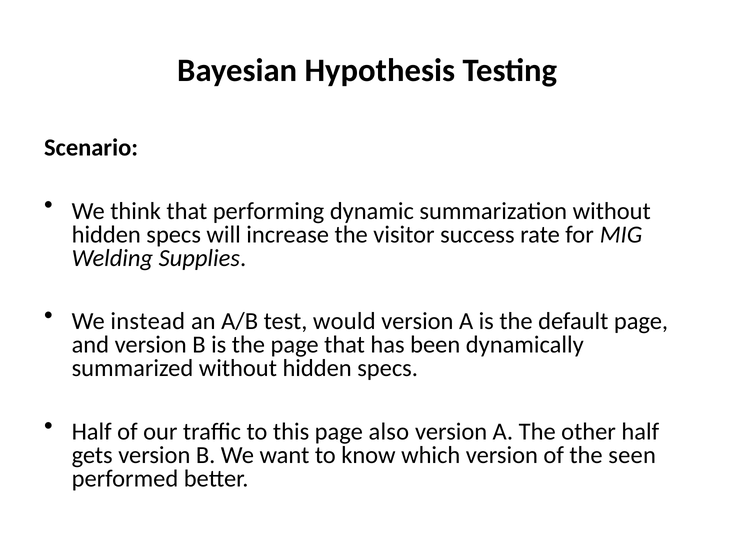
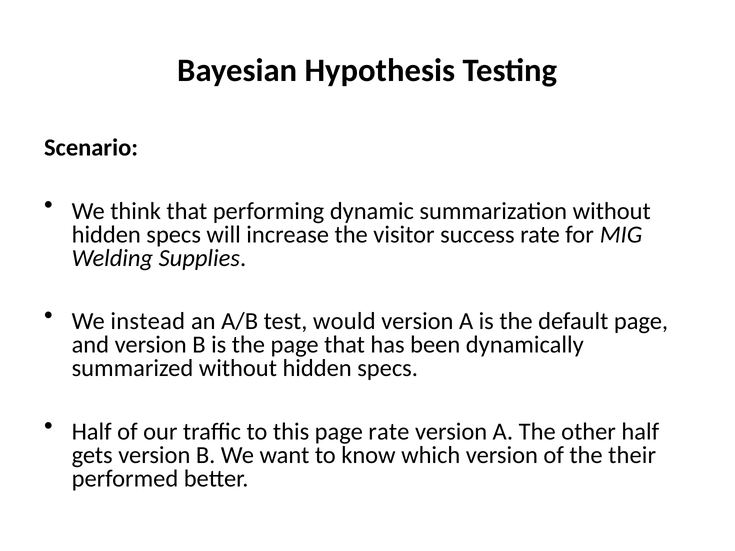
page also: also -> rate
seen: seen -> their
